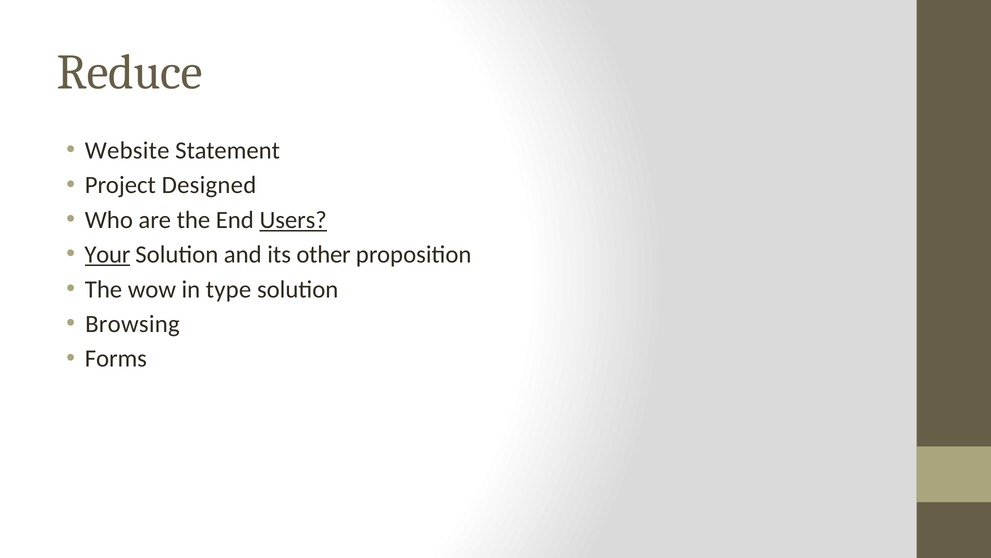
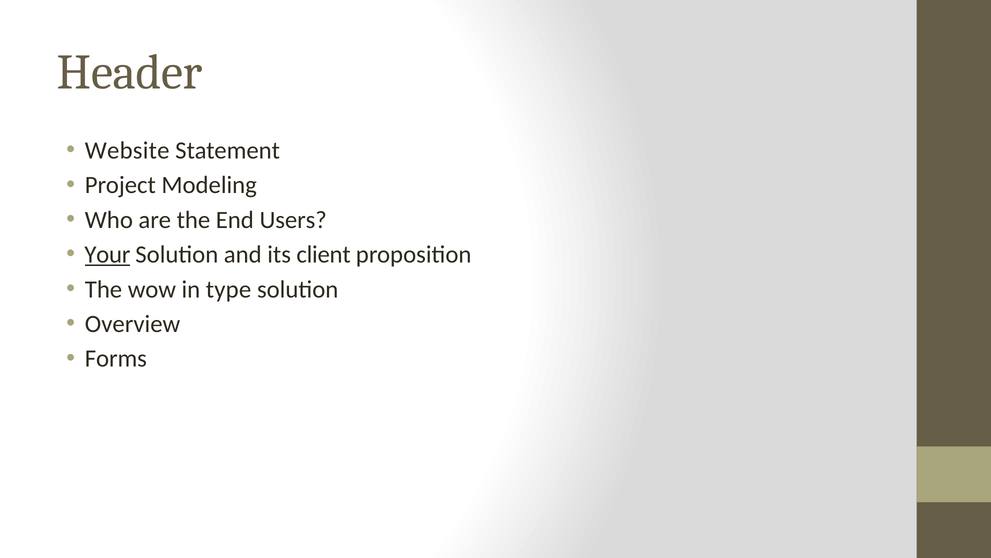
Reduce: Reduce -> Header
Designed: Designed -> Modeling
Users underline: present -> none
other: other -> client
Browsing: Browsing -> Overview
